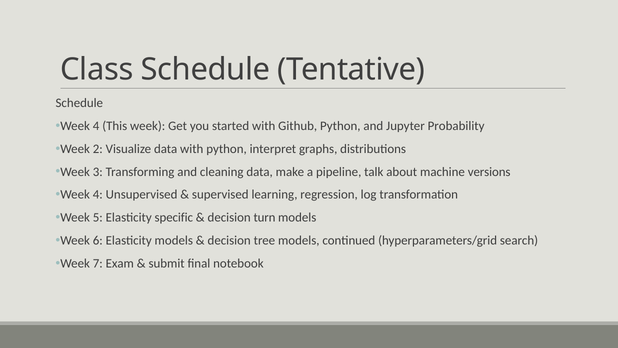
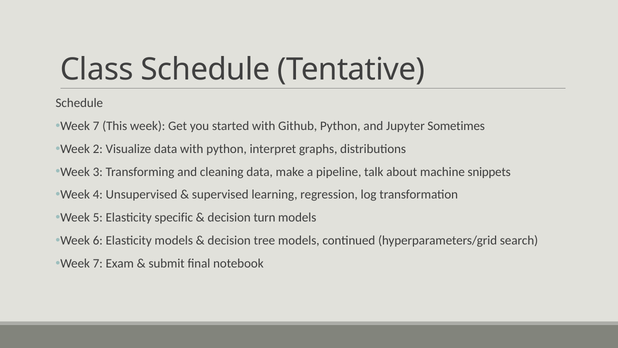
4 at (96, 126): 4 -> 7
Probability: Probability -> Sometimes
versions: versions -> snippets
